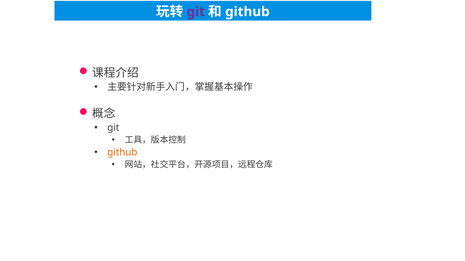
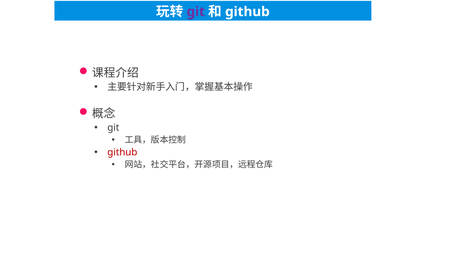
github at (122, 153) colour: orange -> red
